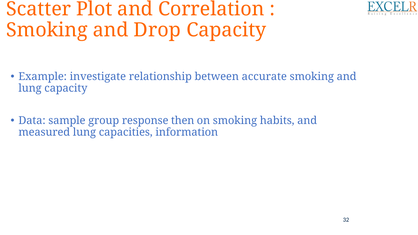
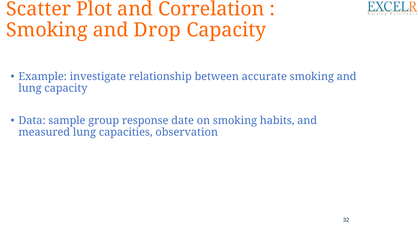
then: then -> date
information: information -> observation
